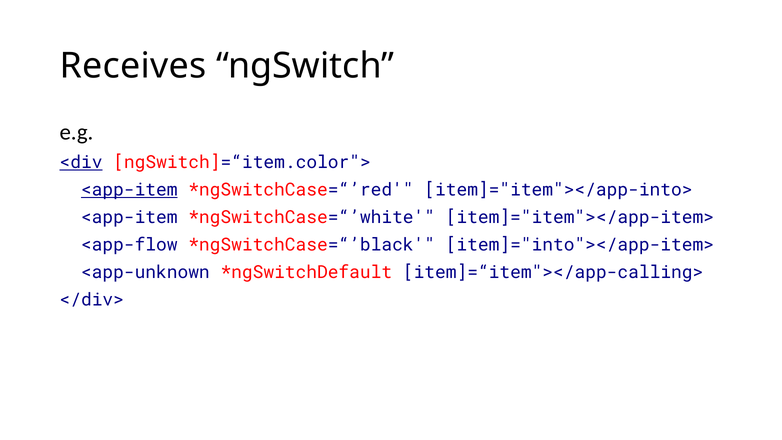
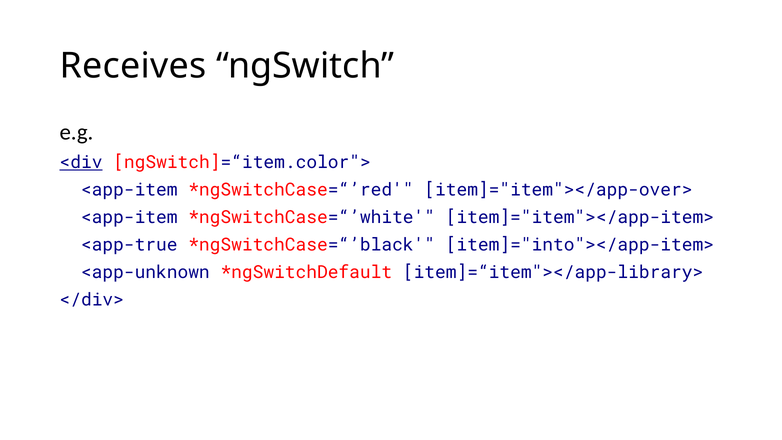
<app-item at (129, 190) underline: present -> none
item]="item"></app-into>: item]="item"></app-into> -> item]="item"></app-over>
<app-flow: <app-flow -> <app-true
item]=“item"></app-calling>: item]=“item"></app-calling> -> item]=“item"></app-library>
